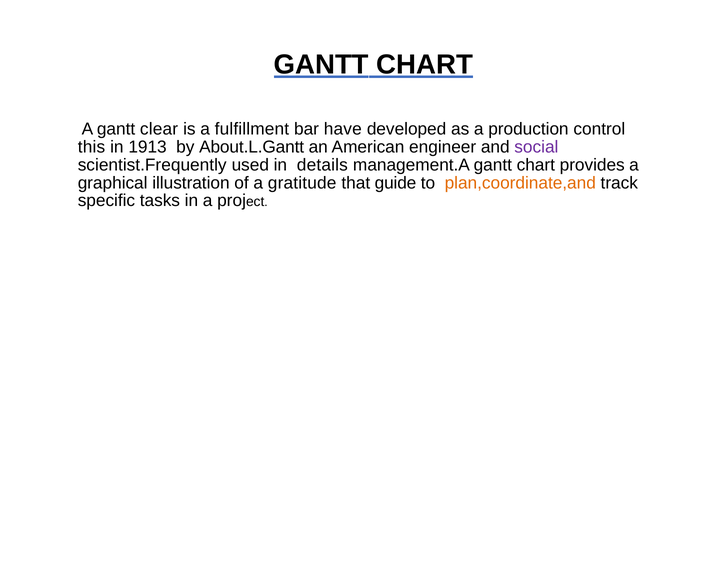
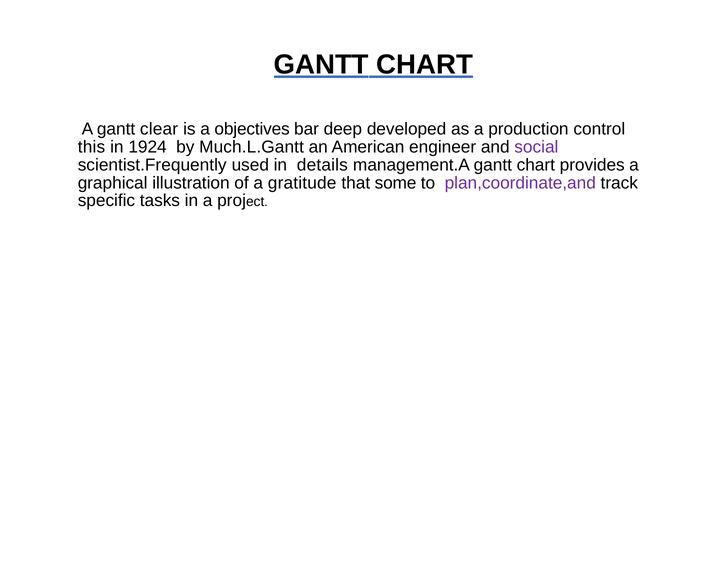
fulfillment: fulfillment -> objectives
have: have -> deep
1913: 1913 -> 1924
About.L.Gantt: About.L.Gantt -> Much.L.Gantt
guide: guide -> some
plan,coordinate,and colour: orange -> purple
